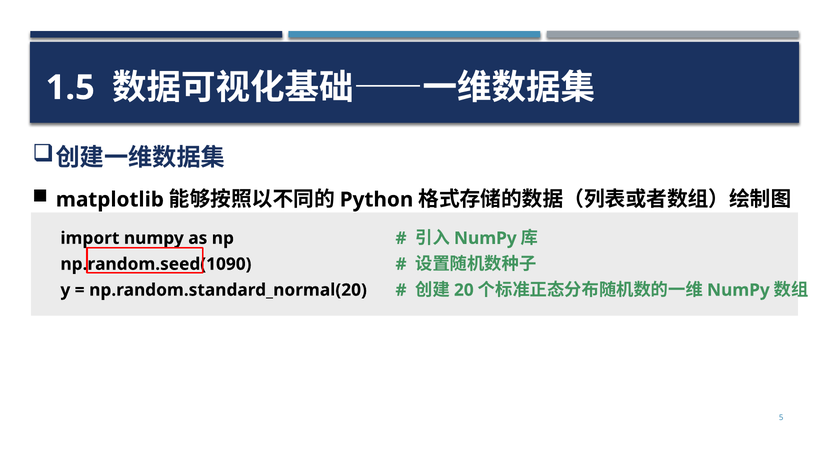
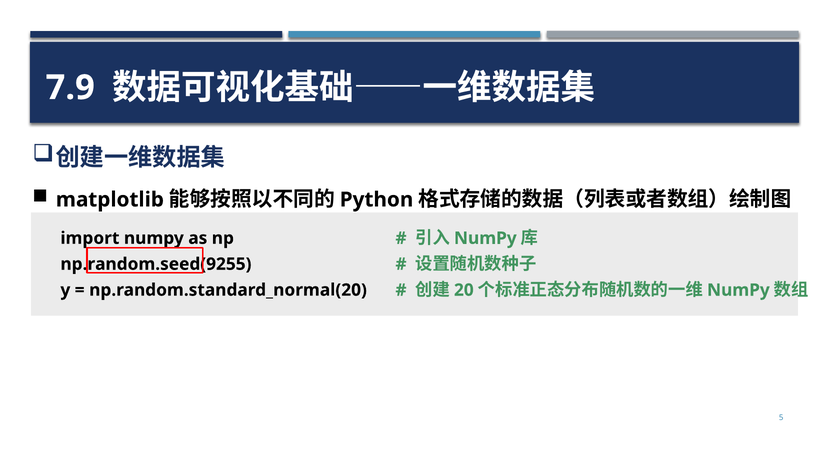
1.5: 1.5 -> 7.9
np.random.seed(1090: np.random.seed(1090 -> np.random.seed(9255
